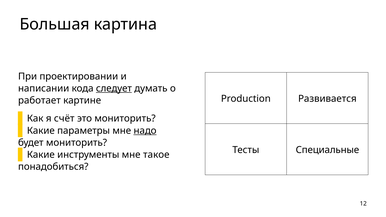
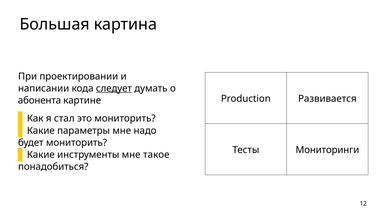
работает: работает -> абонента
счёт: счёт -> стал
надо underline: present -> none
Специальные: Специальные -> Мониторинги
